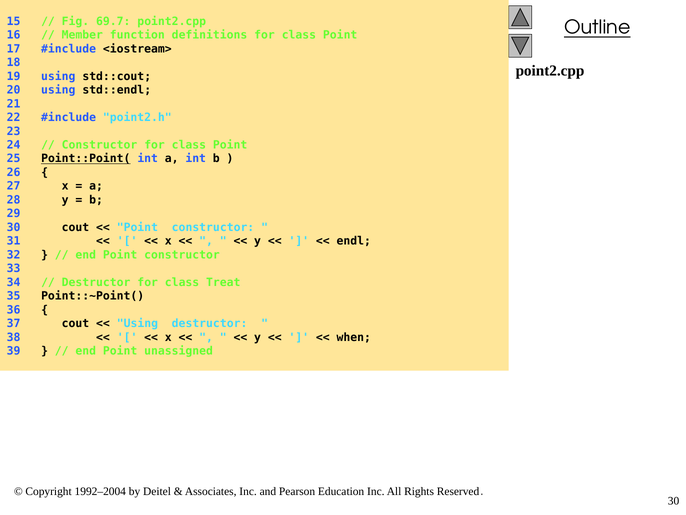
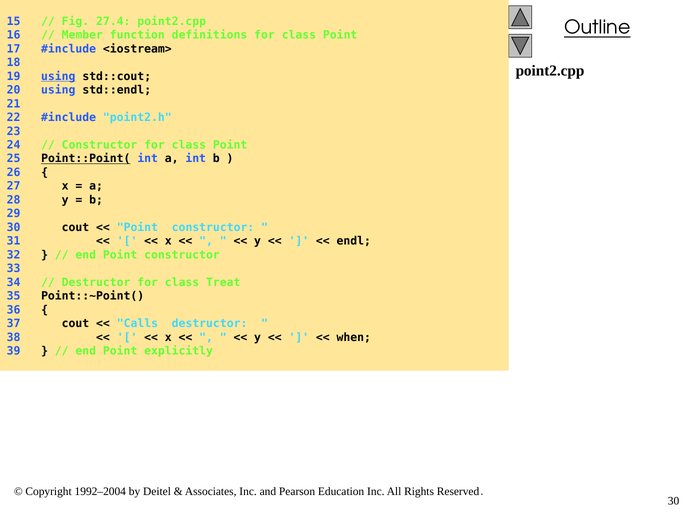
69.7: 69.7 -> 27.4
using at (58, 76) underline: none -> present
Using at (137, 323): Using -> Calls
unassigned: unassigned -> explicitly
